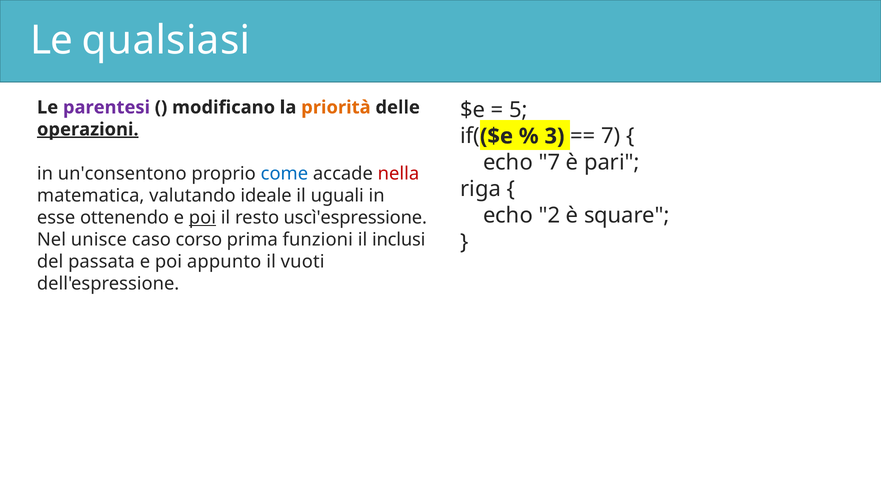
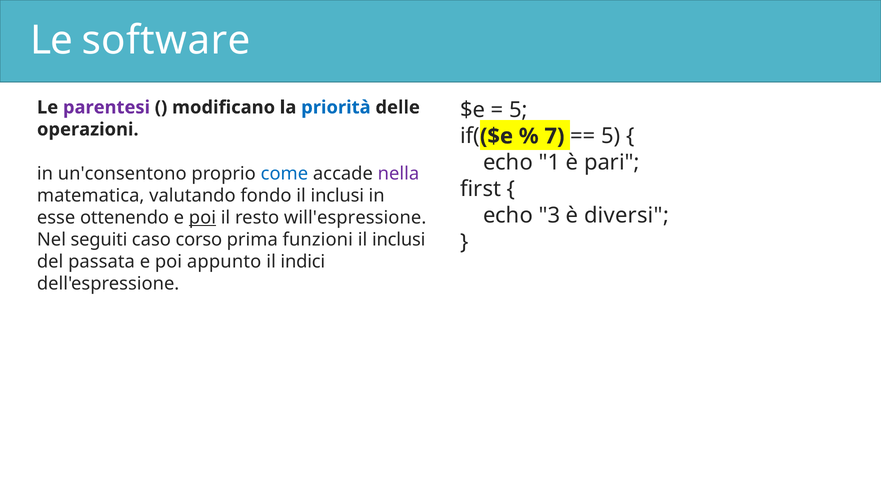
qualsiasi: qualsiasi -> software
priorità colour: orange -> blue
operazioni underline: present -> none
3: 3 -> 7
7 at (611, 136): 7 -> 5
echo 7: 7 -> 1
nella colour: red -> purple
riga: riga -> first
ideale: ideale -> fondo
uguali at (337, 196): uguali -> inclusi
2: 2 -> 3
square: square -> diversi
uscì'espressione: uscì'espressione -> will'espressione
unisce: unisce -> seguiti
vuoti: vuoti -> indici
